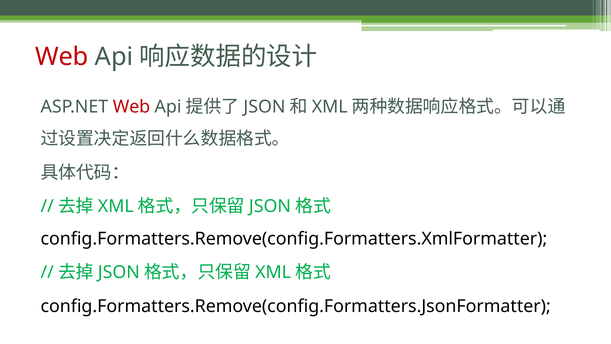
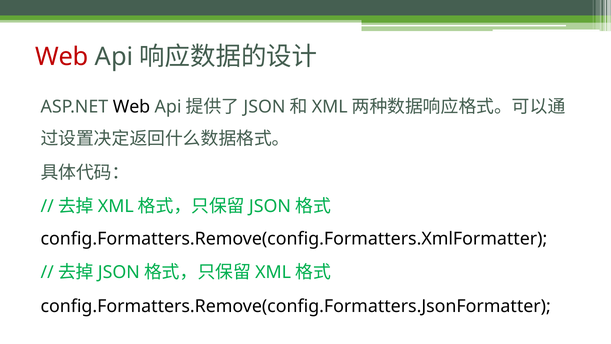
Web at (131, 107) colour: red -> black
